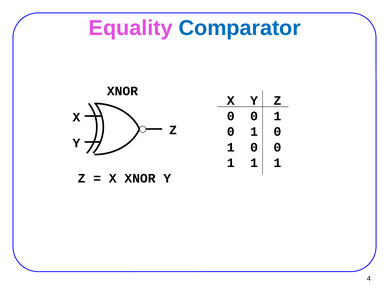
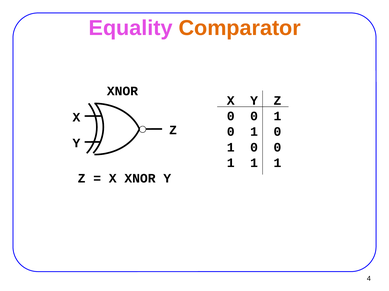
Comparator colour: blue -> orange
